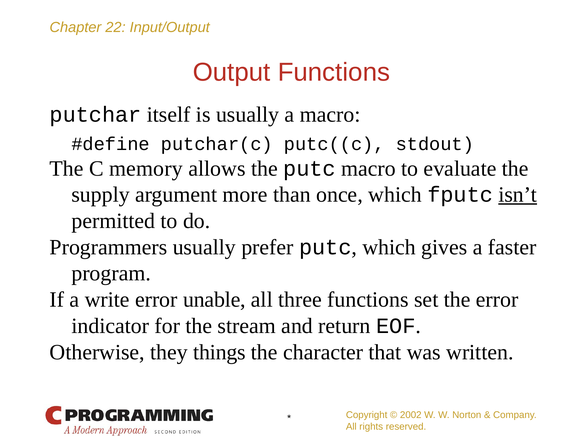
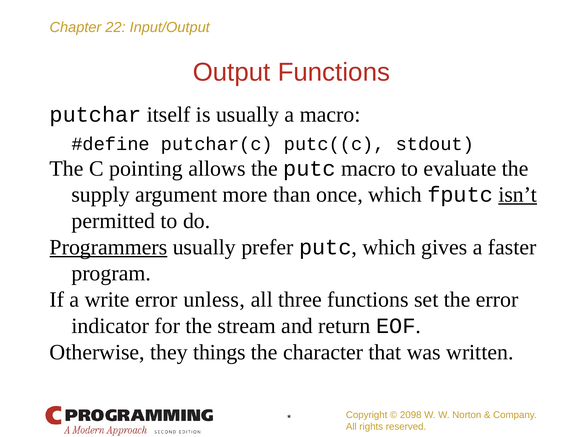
memory: memory -> pointing
Programmers underline: none -> present
unable: unable -> unless
2002: 2002 -> 2098
